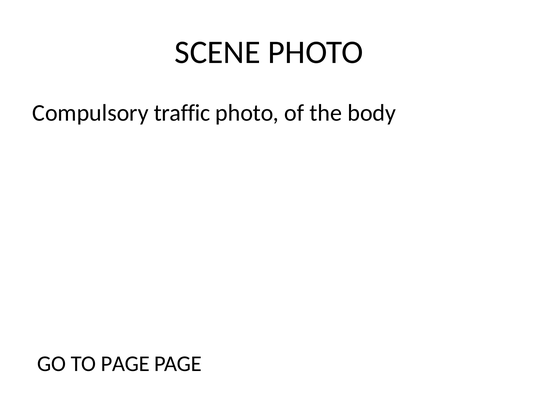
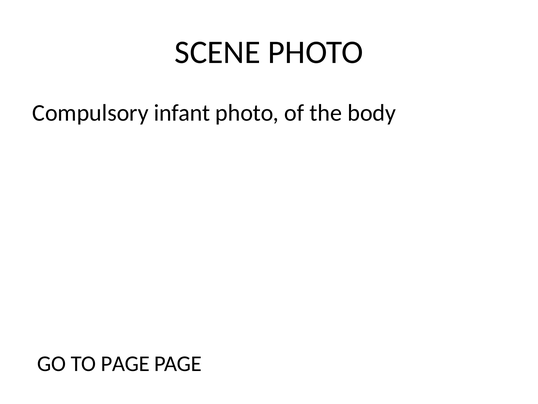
traffic: traffic -> infant
